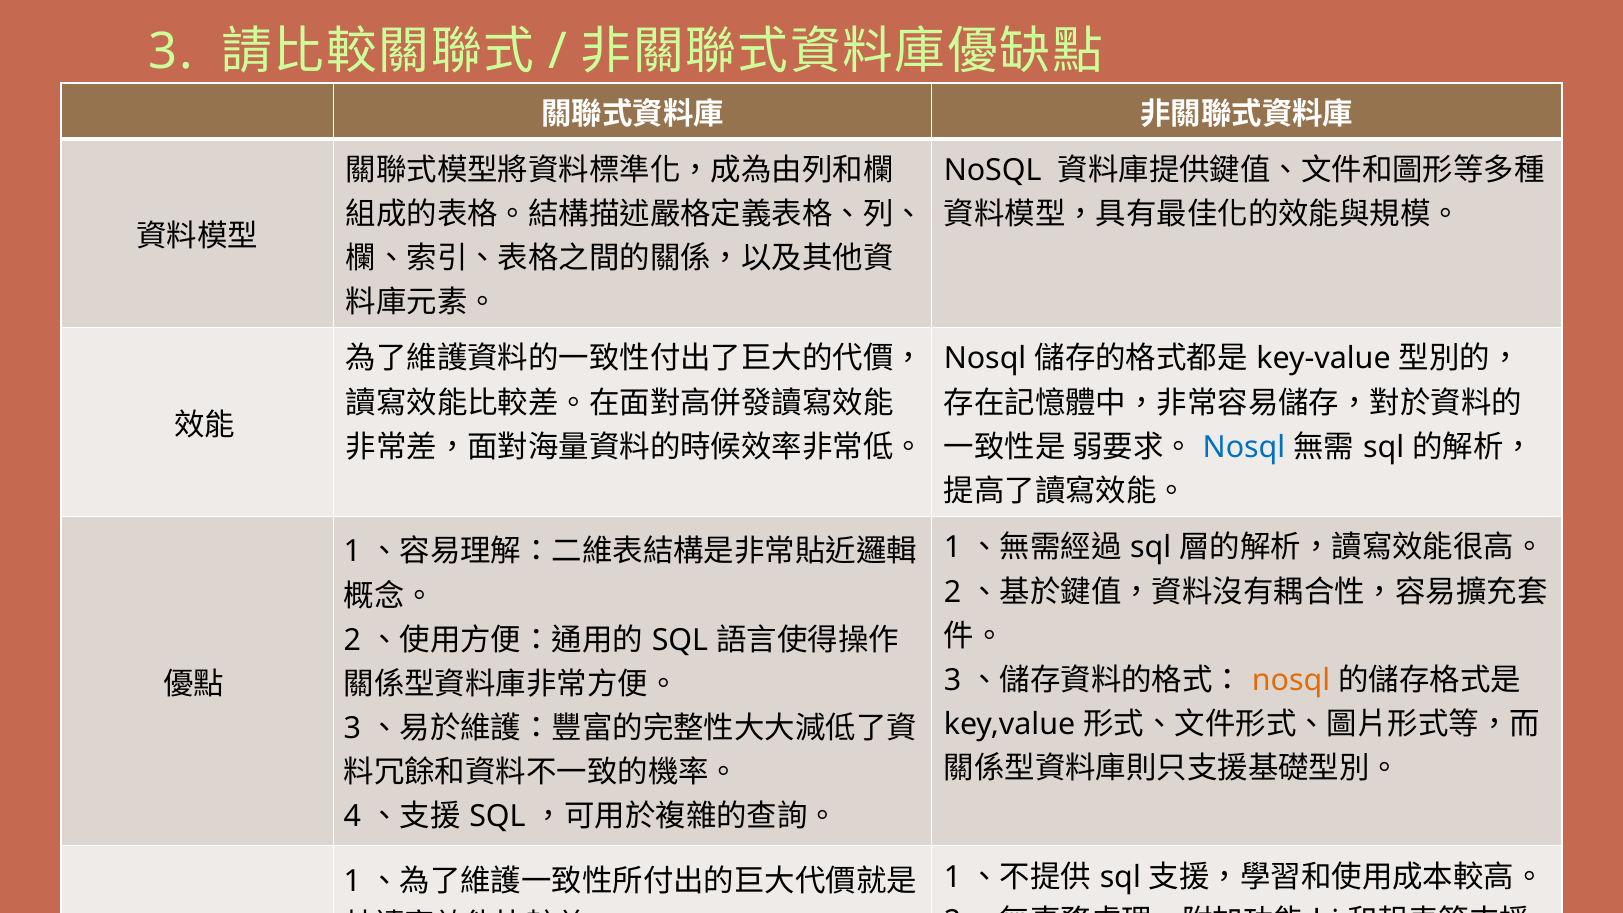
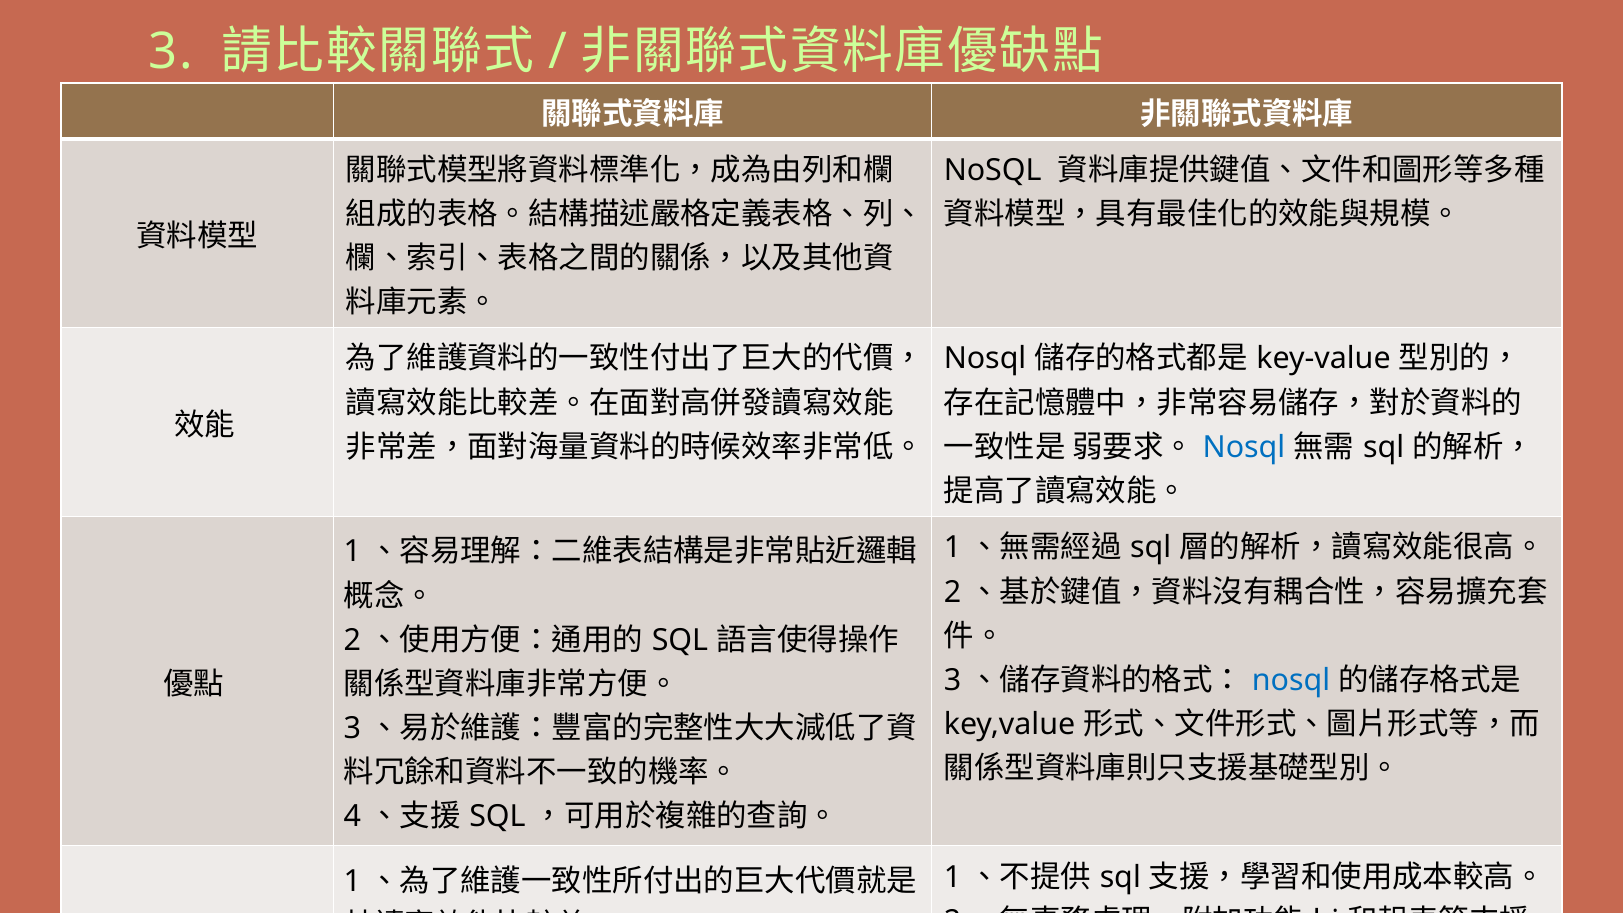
nosql at (1291, 680) colour: orange -> blue
